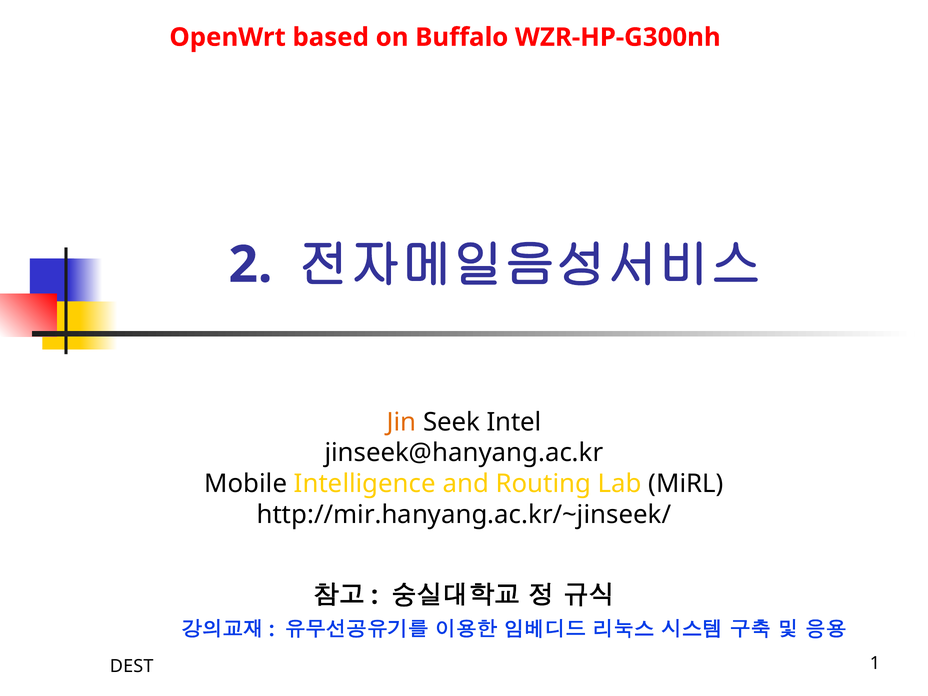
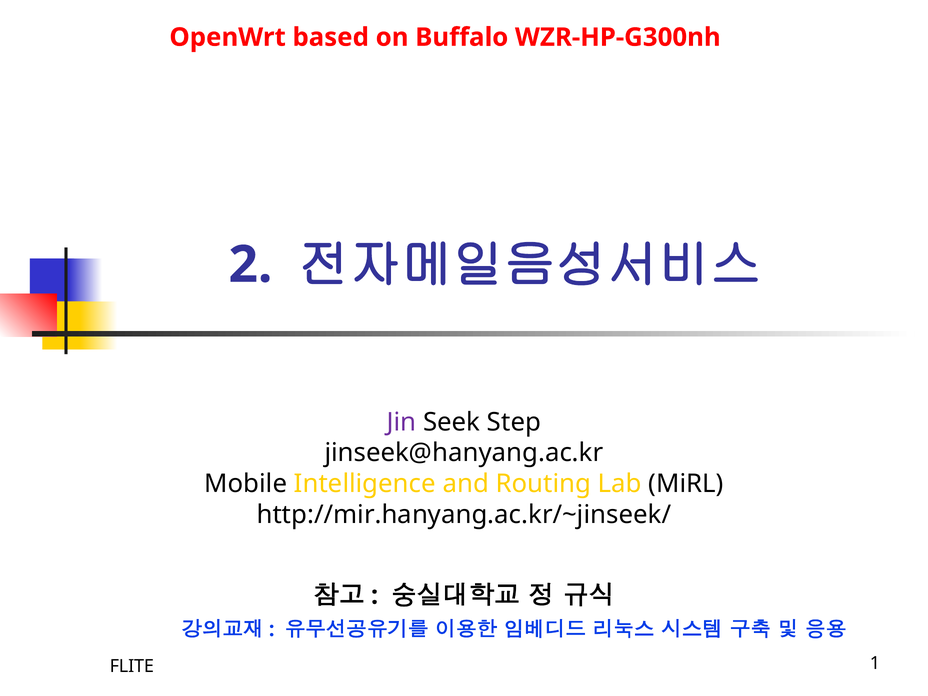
Jin colour: orange -> purple
Intel: Intel -> Step
DEST: DEST -> FLITE
